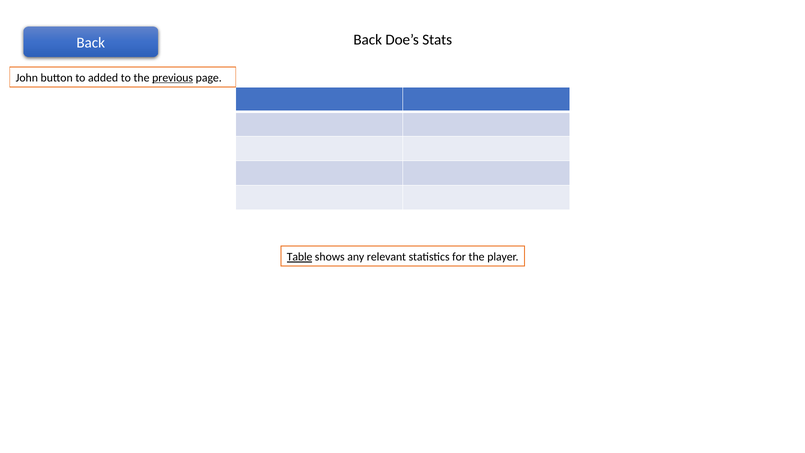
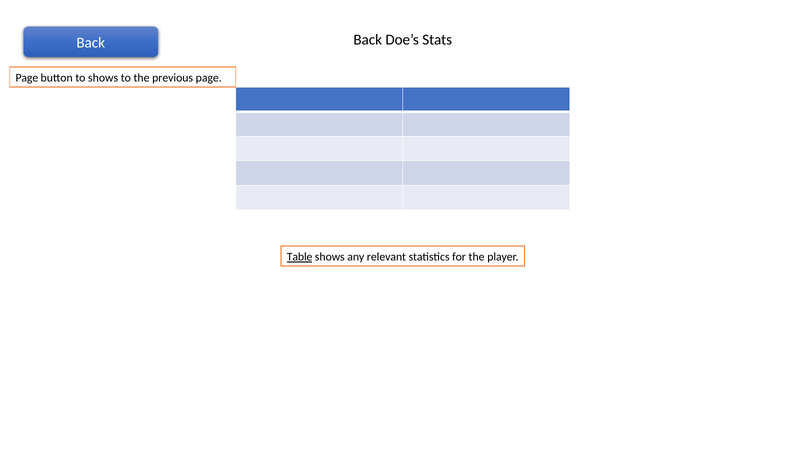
John at (27, 78): John -> Page
to added: added -> shows
previous underline: present -> none
